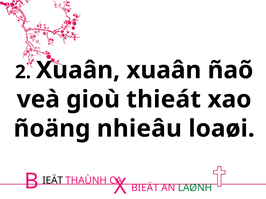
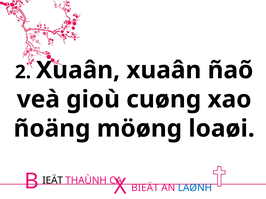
thieát: thieát -> cuøng
nhieâu: nhieâu -> möøng
LAØNH colour: green -> blue
